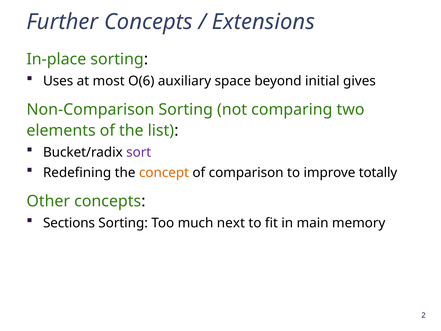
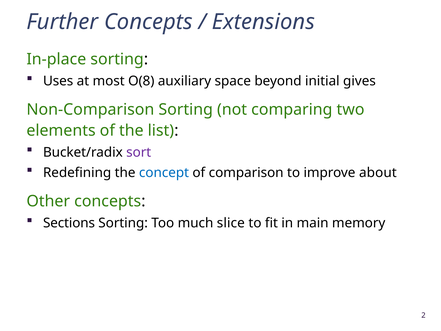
O(6: O(6 -> O(8
concept colour: orange -> blue
totally: totally -> about
next: next -> slice
